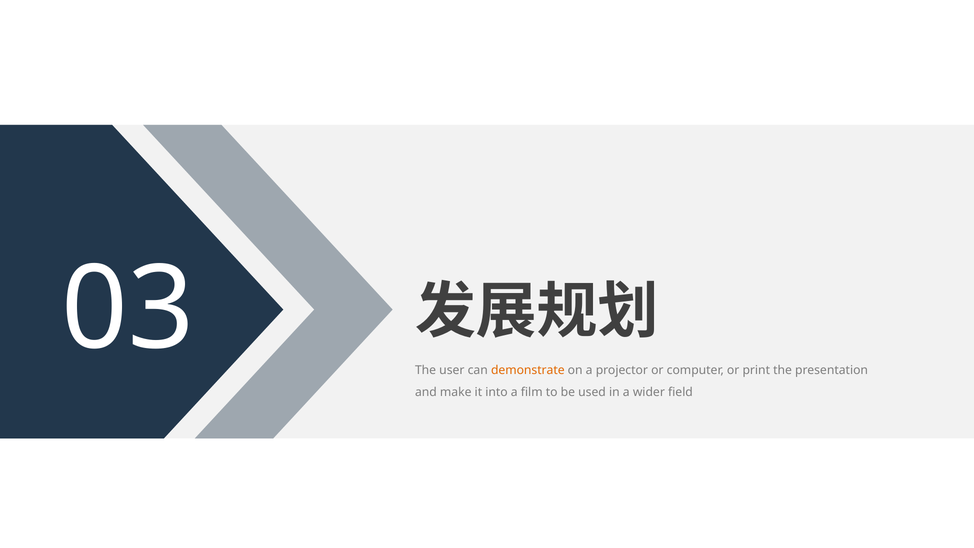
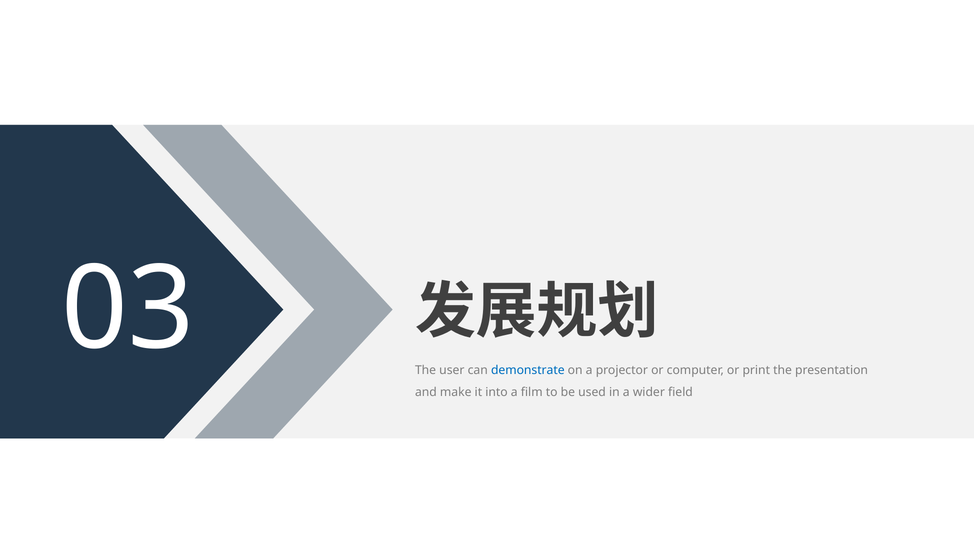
demonstrate colour: orange -> blue
